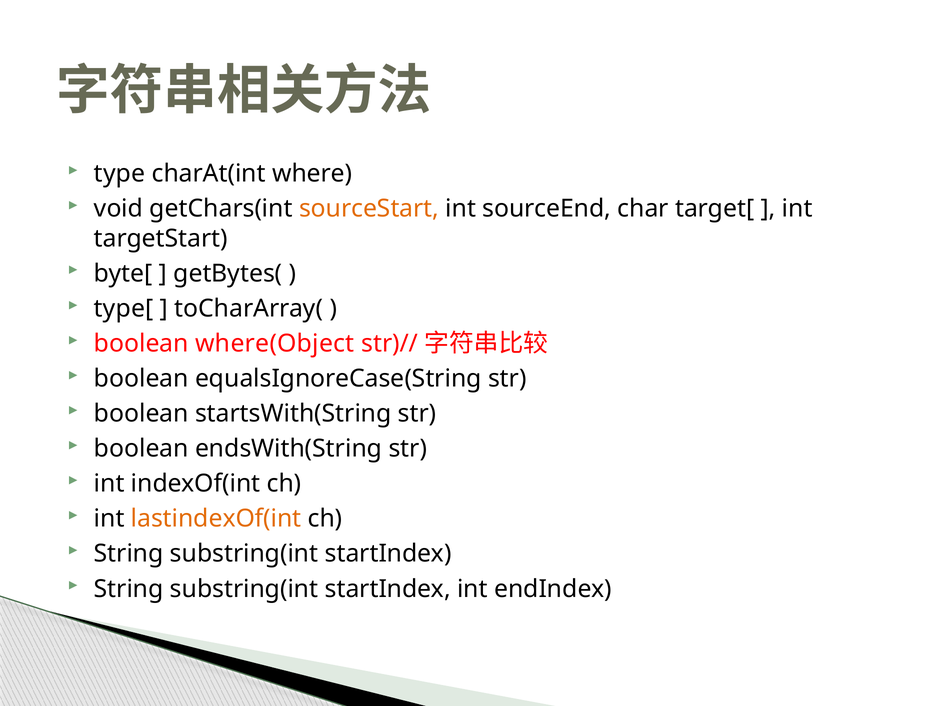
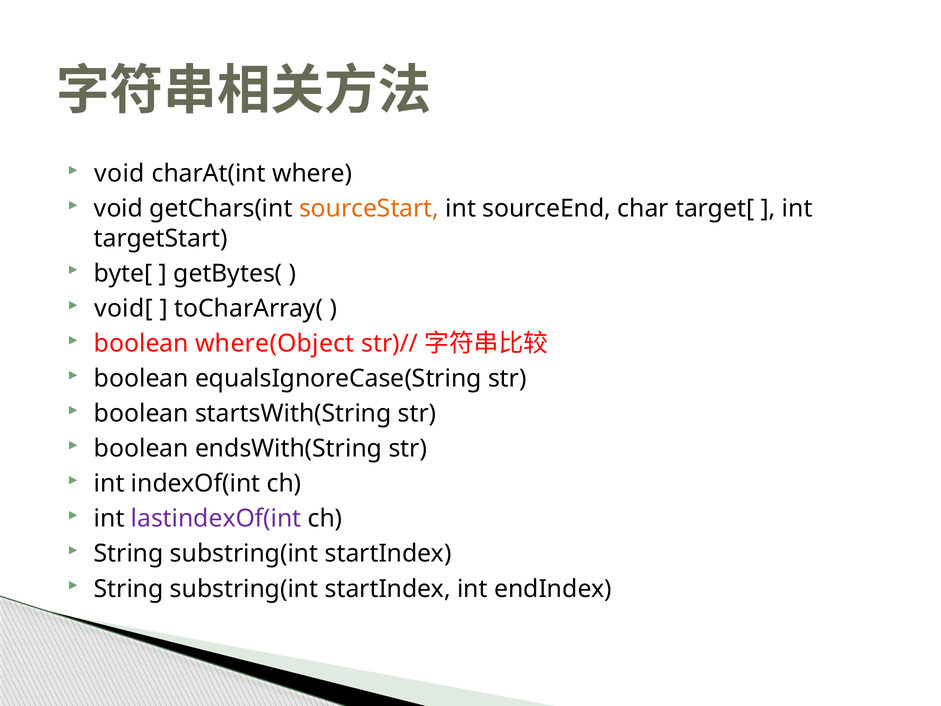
type at (120, 174): type -> void
type[: type[ -> void[
lastindexOf(int colour: orange -> purple
